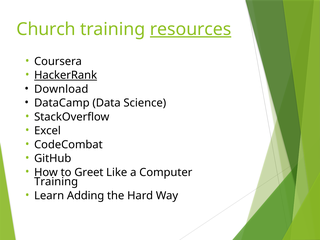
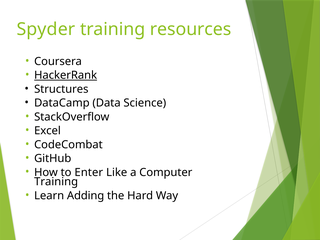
Church: Church -> Spyder
resources underline: present -> none
Download: Download -> Structures
Greet: Greet -> Enter
